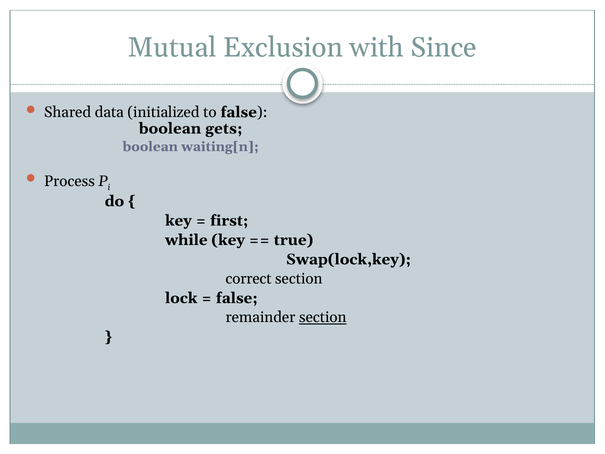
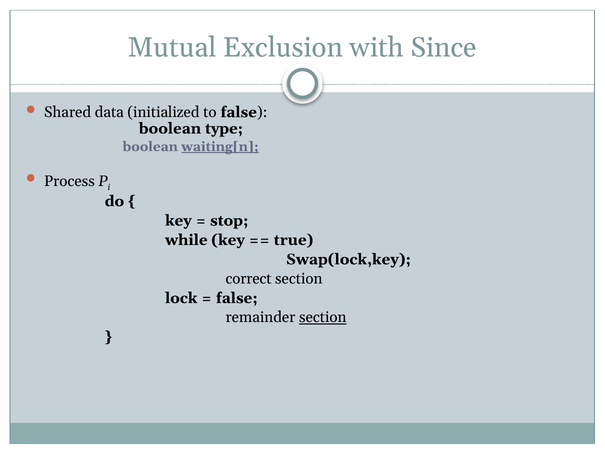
gets: gets -> type
waiting[n underline: none -> present
first: first -> stop
